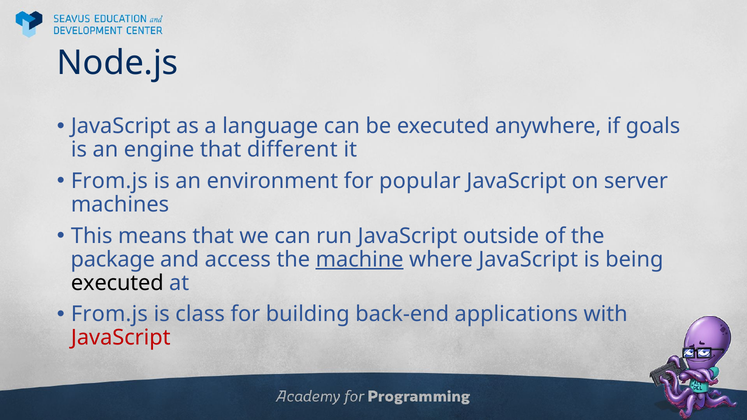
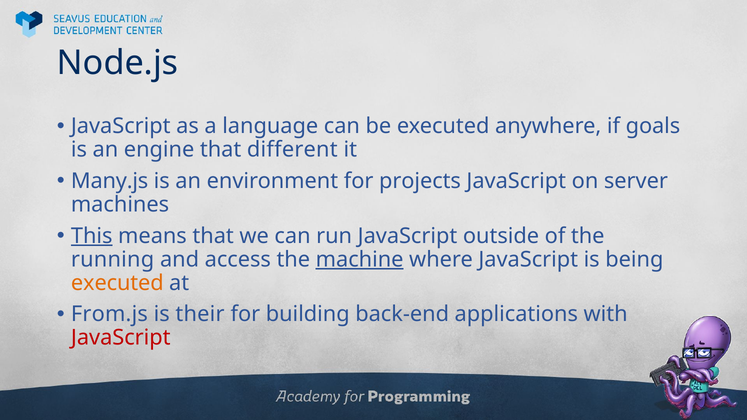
From.js at (109, 181): From.js -> Many.js
popular: popular -> projects
This underline: none -> present
package: package -> running
executed at (117, 283) colour: black -> orange
class: class -> their
